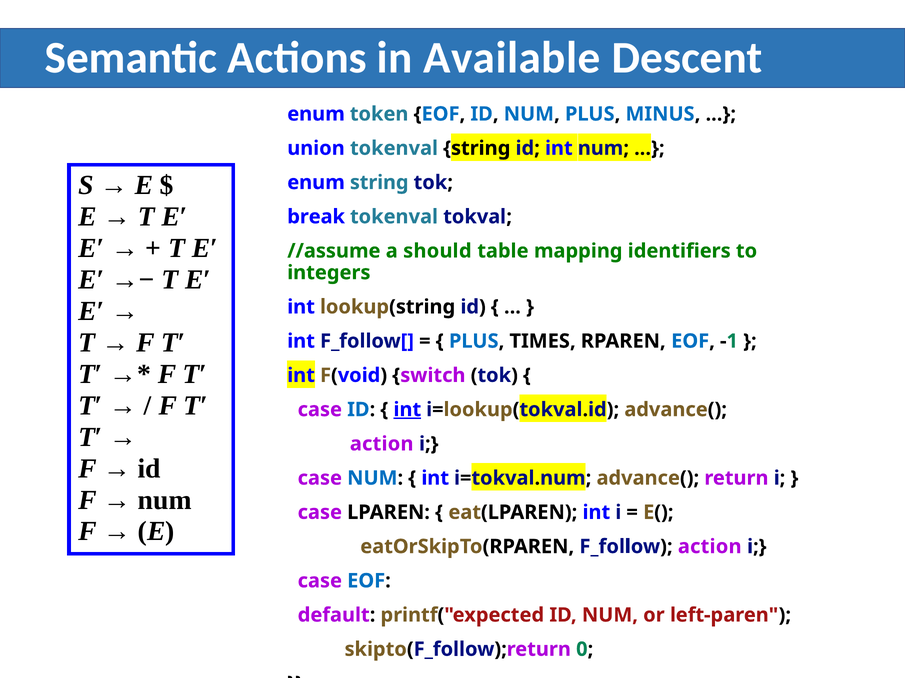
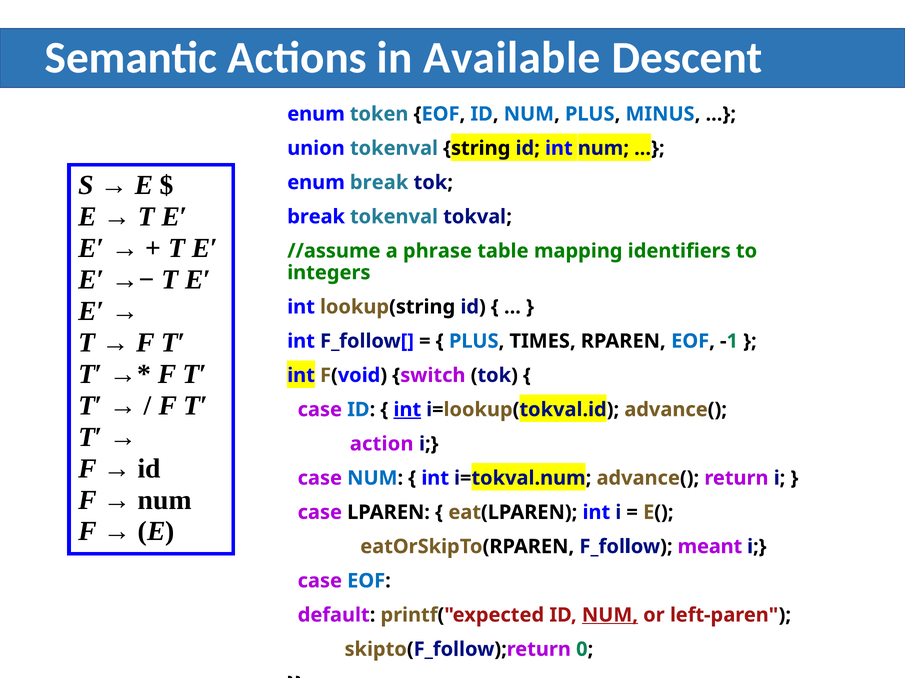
enum string: string -> break
should: should -> phrase
F_follow action: action -> meant
NUM at (610, 616) underline: none -> present
